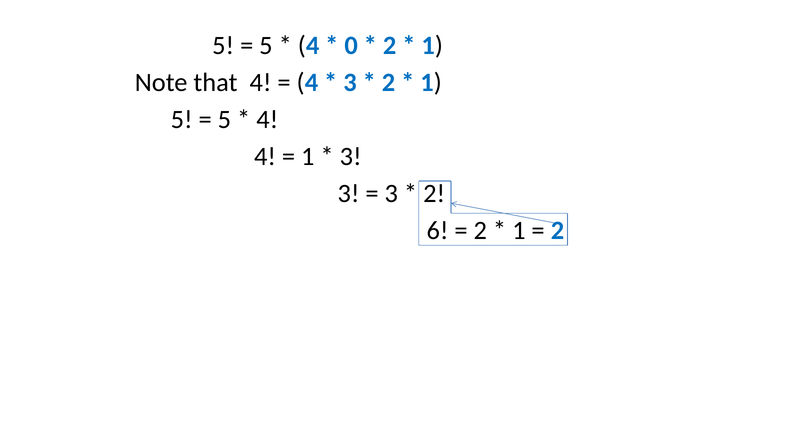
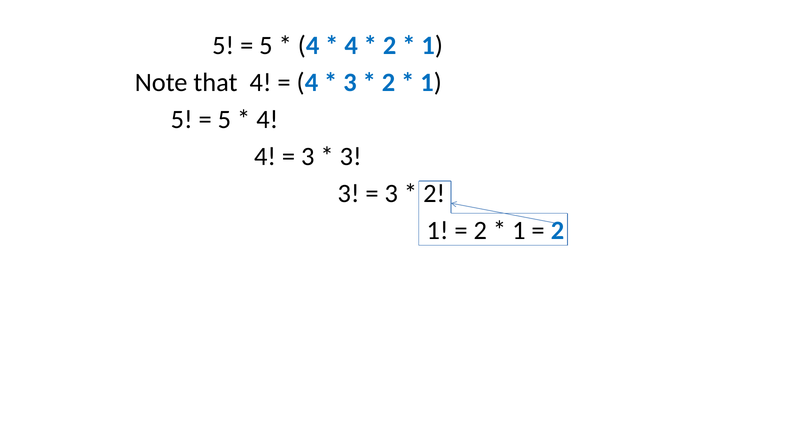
0 at (351, 45): 0 -> 4
1 at (308, 157): 1 -> 3
6 at (438, 231): 6 -> 1
